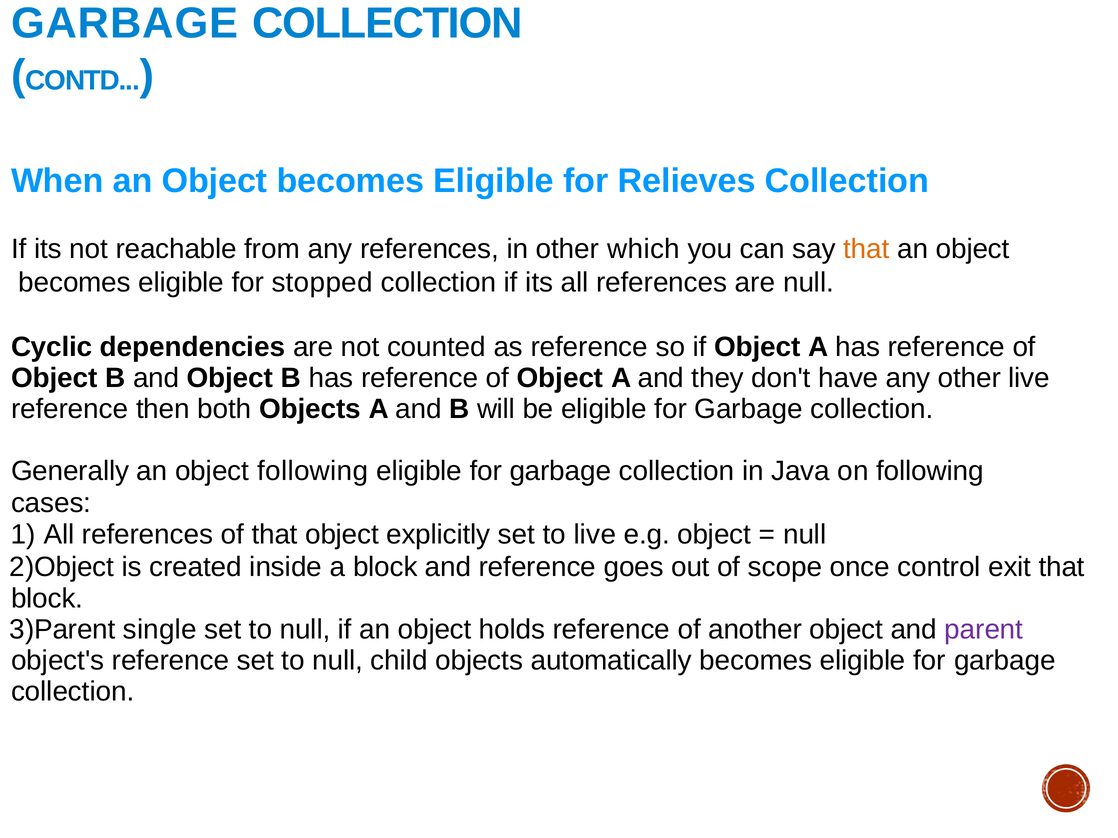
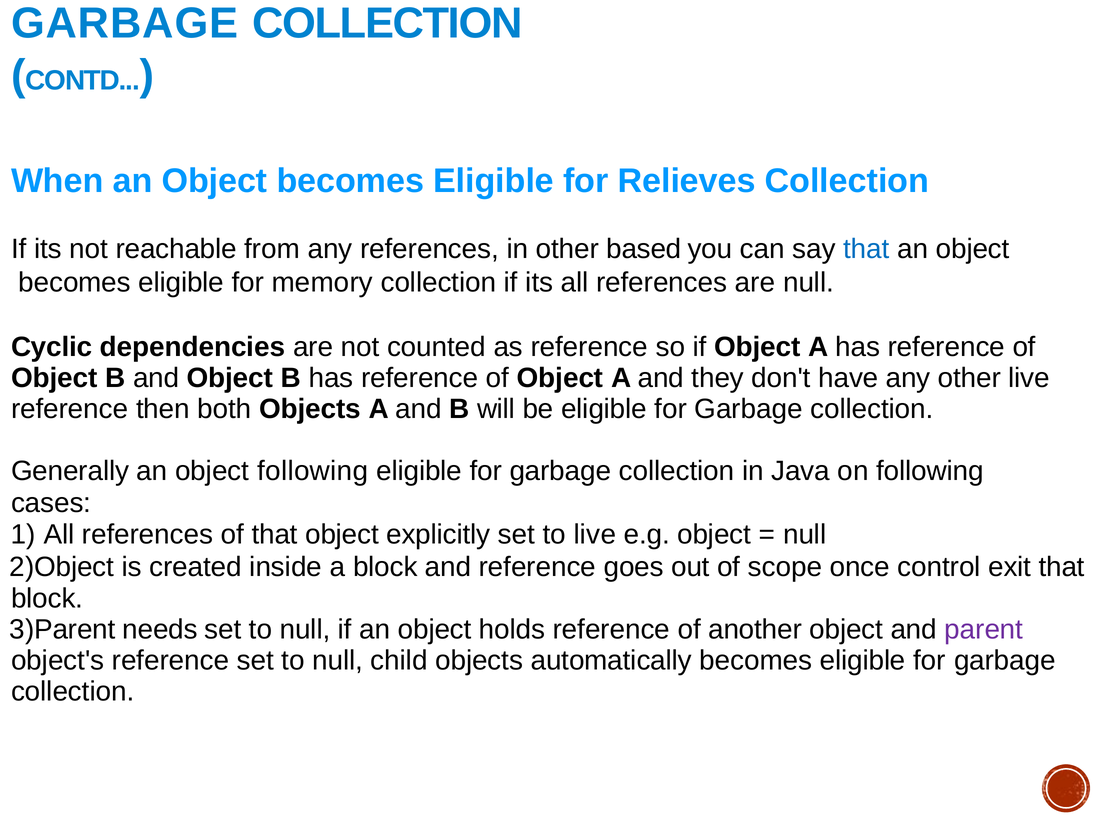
which: which -> based
that at (867, 249) colour: orange -> blue
stopped: stopped -> memory
single: single -> needs
